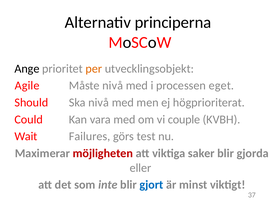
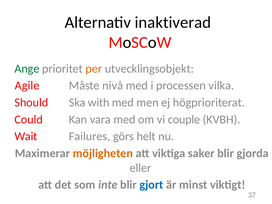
principerna: principerna -> inaktiverad
Ange colour: black -> green
eget: eget -> vilka
Ska nivå: nivå -> with
test: test -> helt
möjligheten colour: red -> orange
